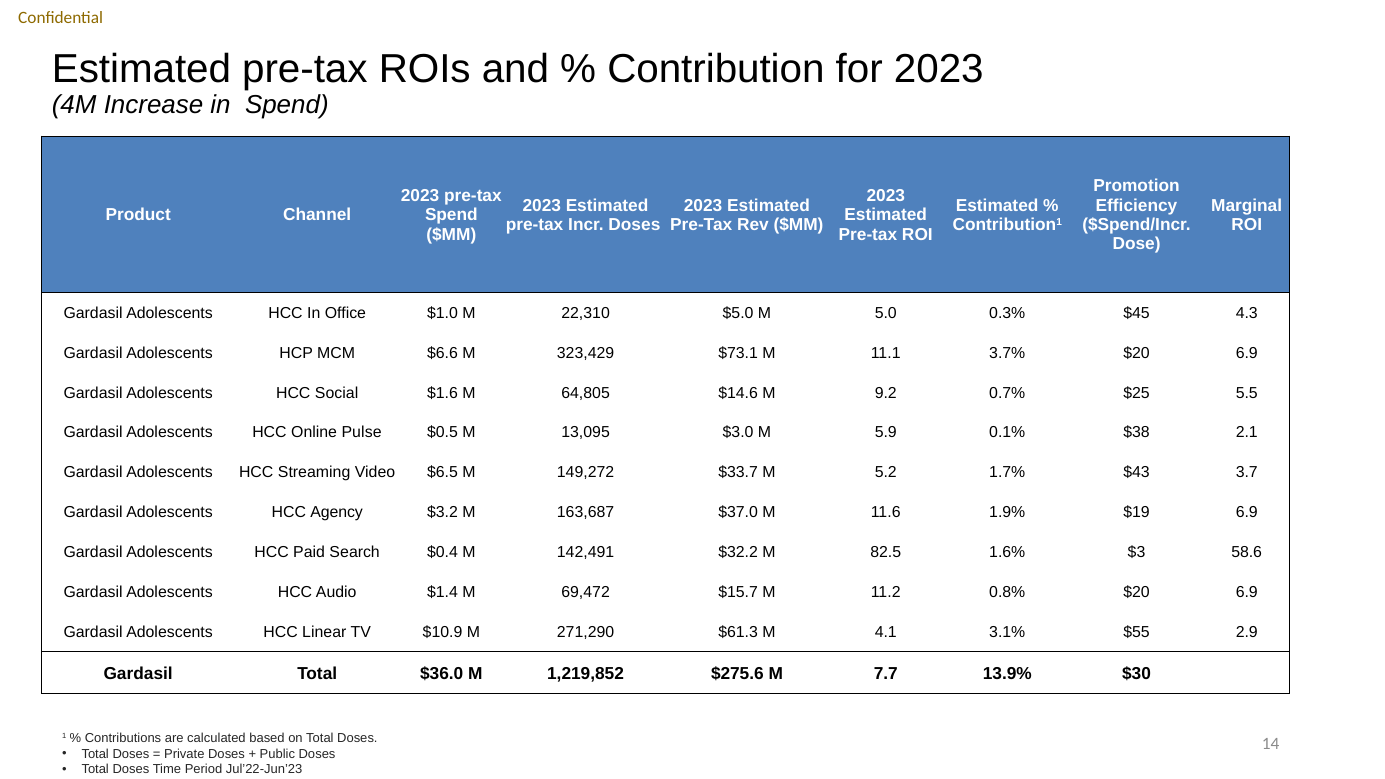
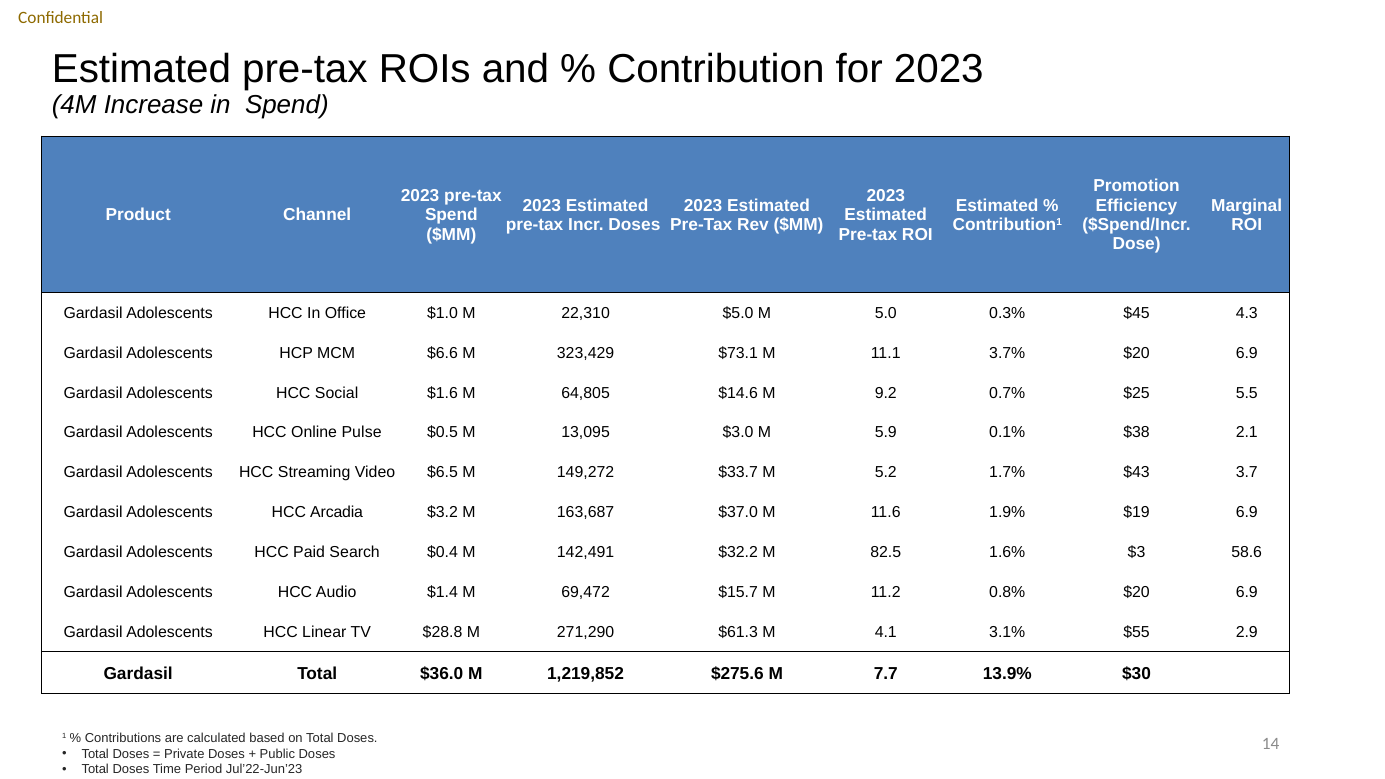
Agency: Agency -> Arcadia
$10.9: $10.9 -> $28.8
